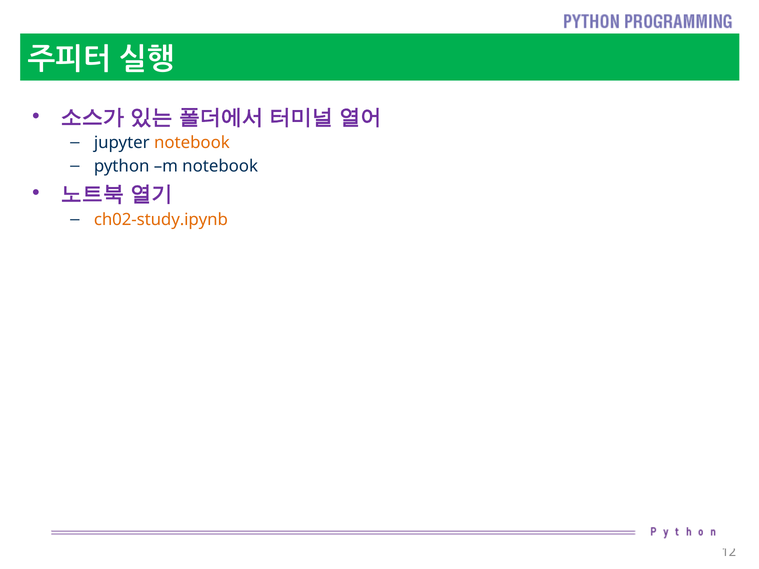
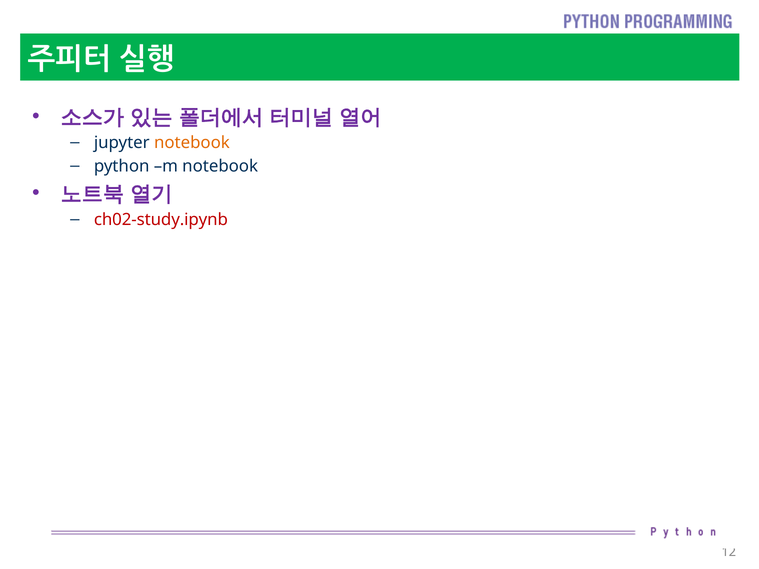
ch02-study.ipynb colour: orange -> red
